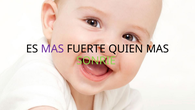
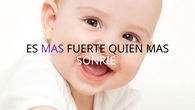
SONRIE colour: light green -> white
